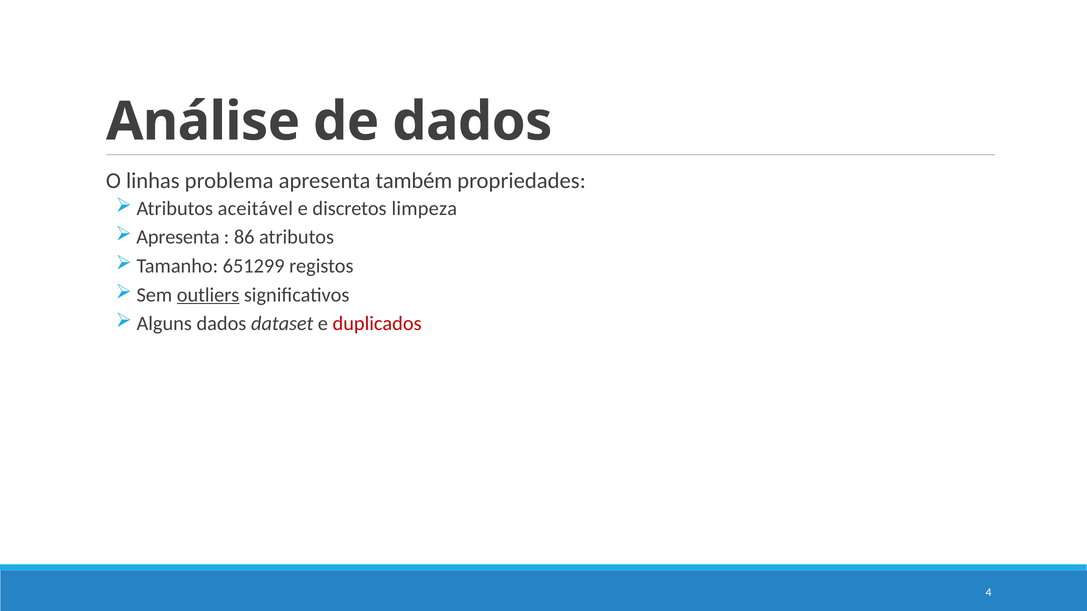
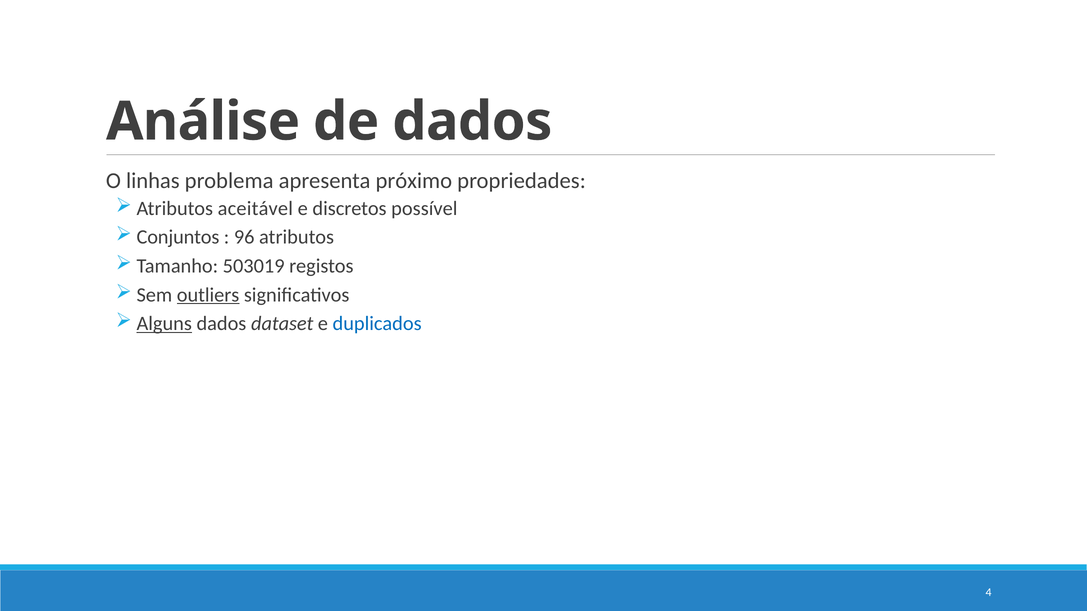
também: também -> próximo
limpeza: limpeza -> possível
Apresenta at (178, 237): Apresenta -> Conjuntos
86: 86 -> 96
651299: 651299 -> 503019
Alguns underline: none -> present
duplicados colour: red -> blue
